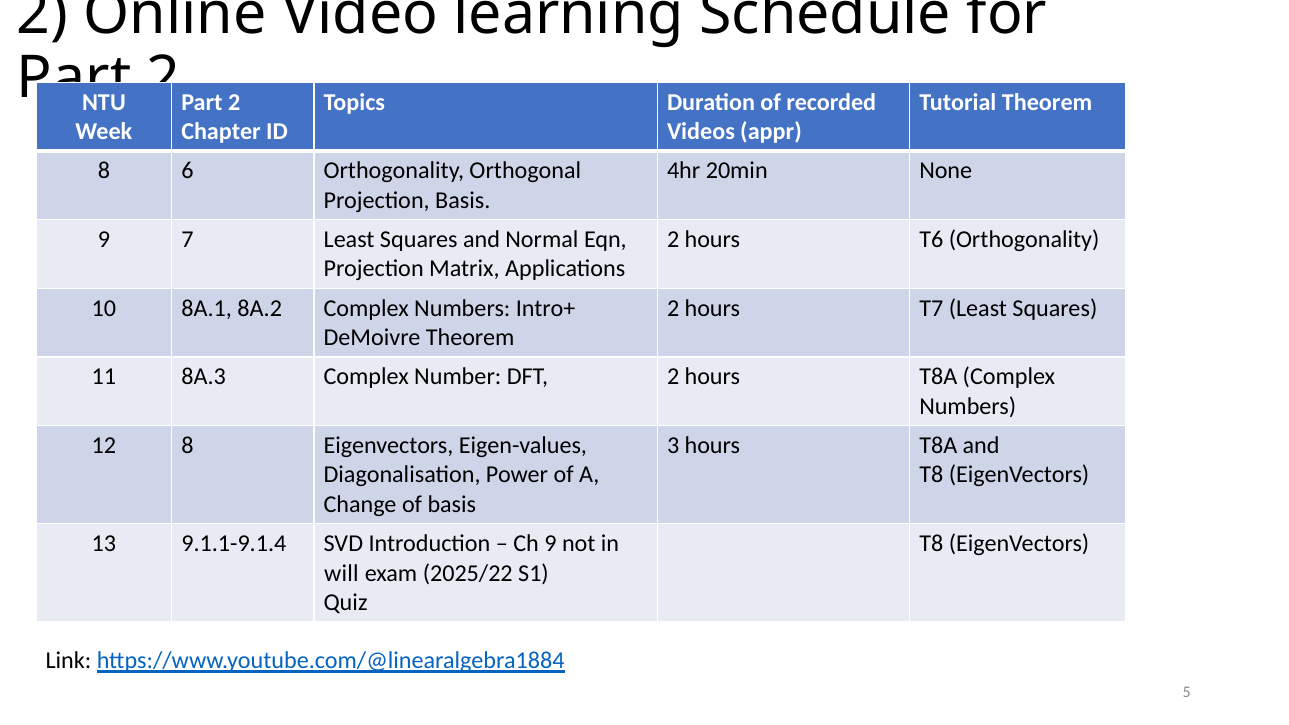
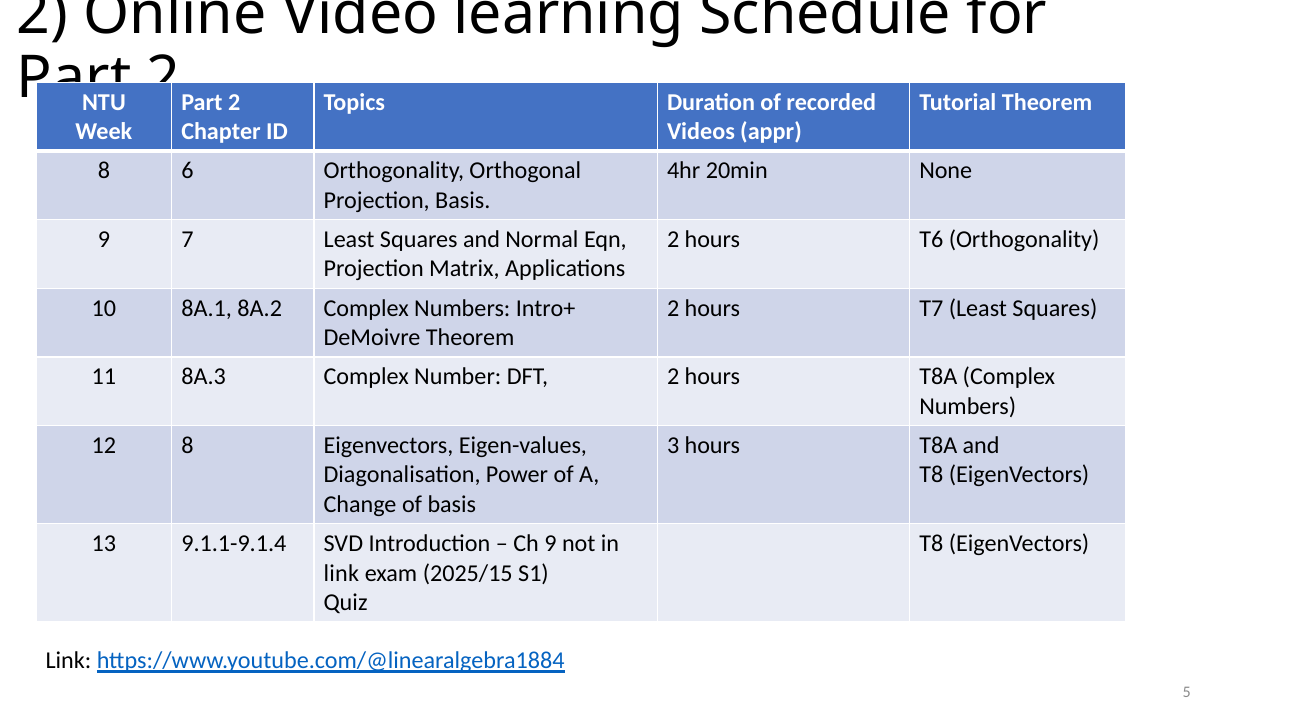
will at (341, 573): will -> link
2025/22: 2025/22 -> 2025/15
